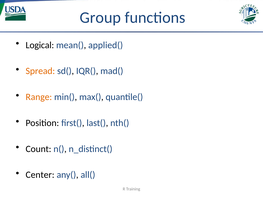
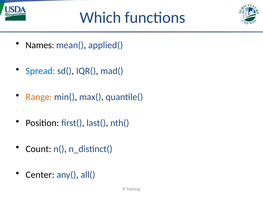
Group: Group -> Which
Logical: Logical -> Names
Spread colour: orange -> blue
